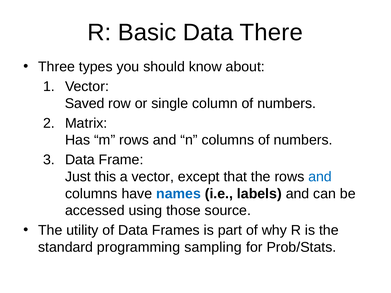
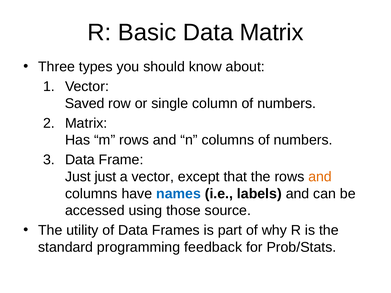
Data There: There -> Matrix
Just this: this -> just
and at (320, 177) colour: blue -> orange
sampling: sampling -> feedback
